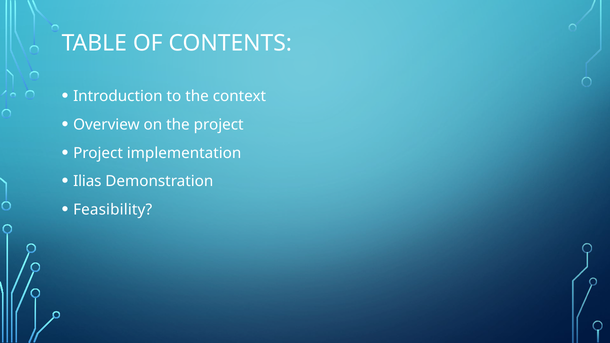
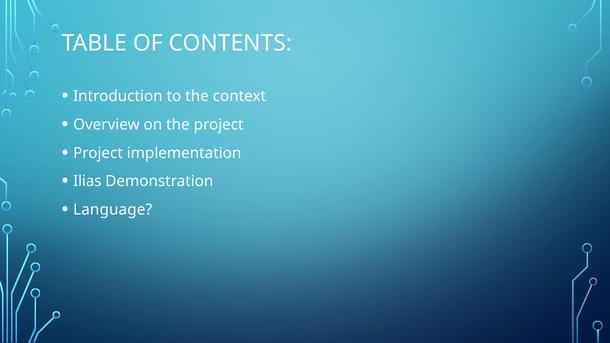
Feasibility: Feasibility -> Language
